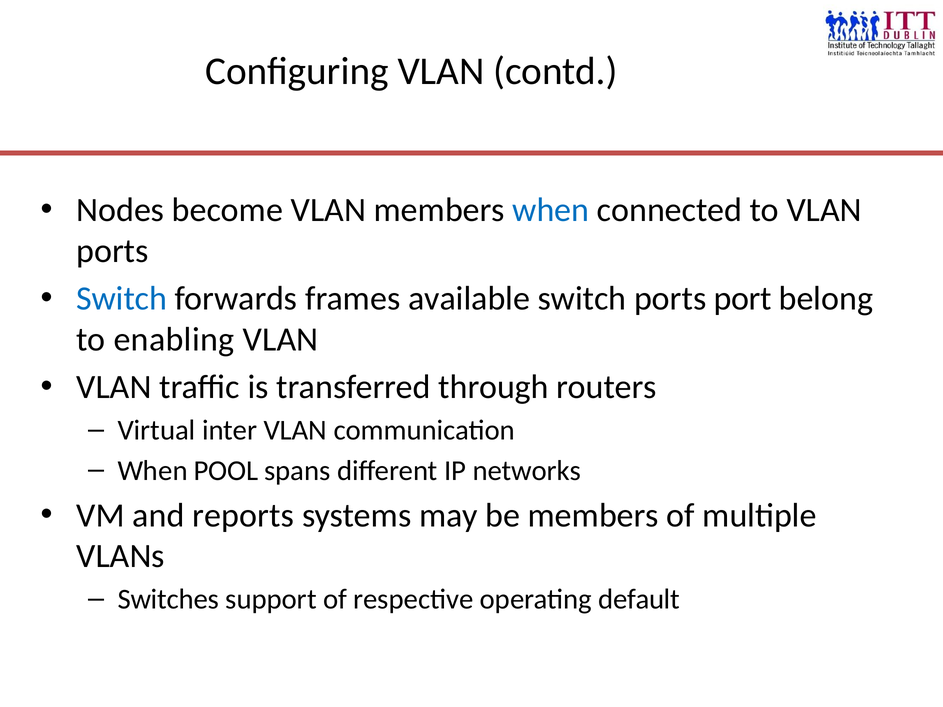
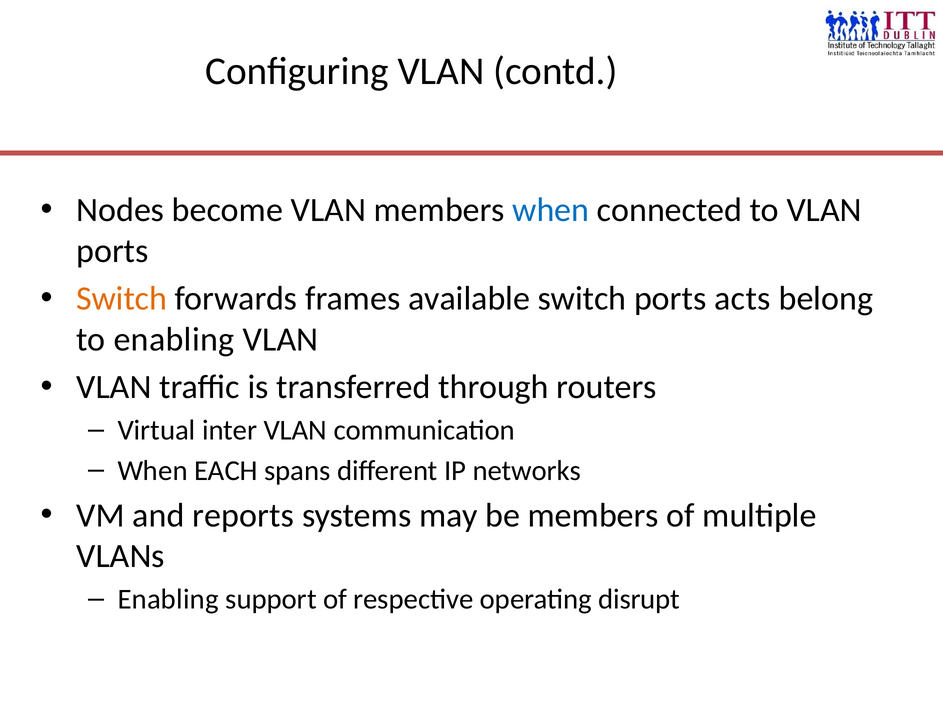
Switch at (122, 299) colour: blue -> orange
port: port -> acts
POOL: POOL -> EACH
Switches at (168, 599): Switches -> Enabling
default: default -> disrupt
